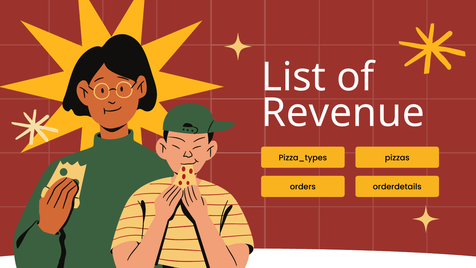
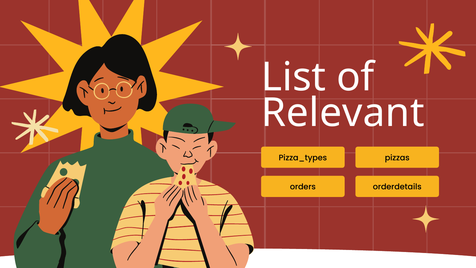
Revenue: Revenue -> Relevant
